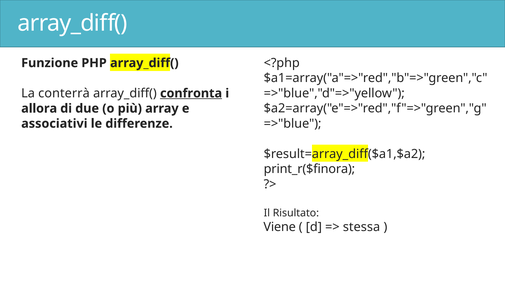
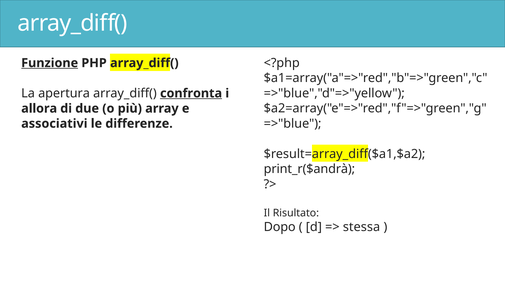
Funzione underline: none -> present
conterrà: conterrà -> apertura
print_r($finora: print_r($finora -> print_r($andrà
Viene: Viene -> Dopo
